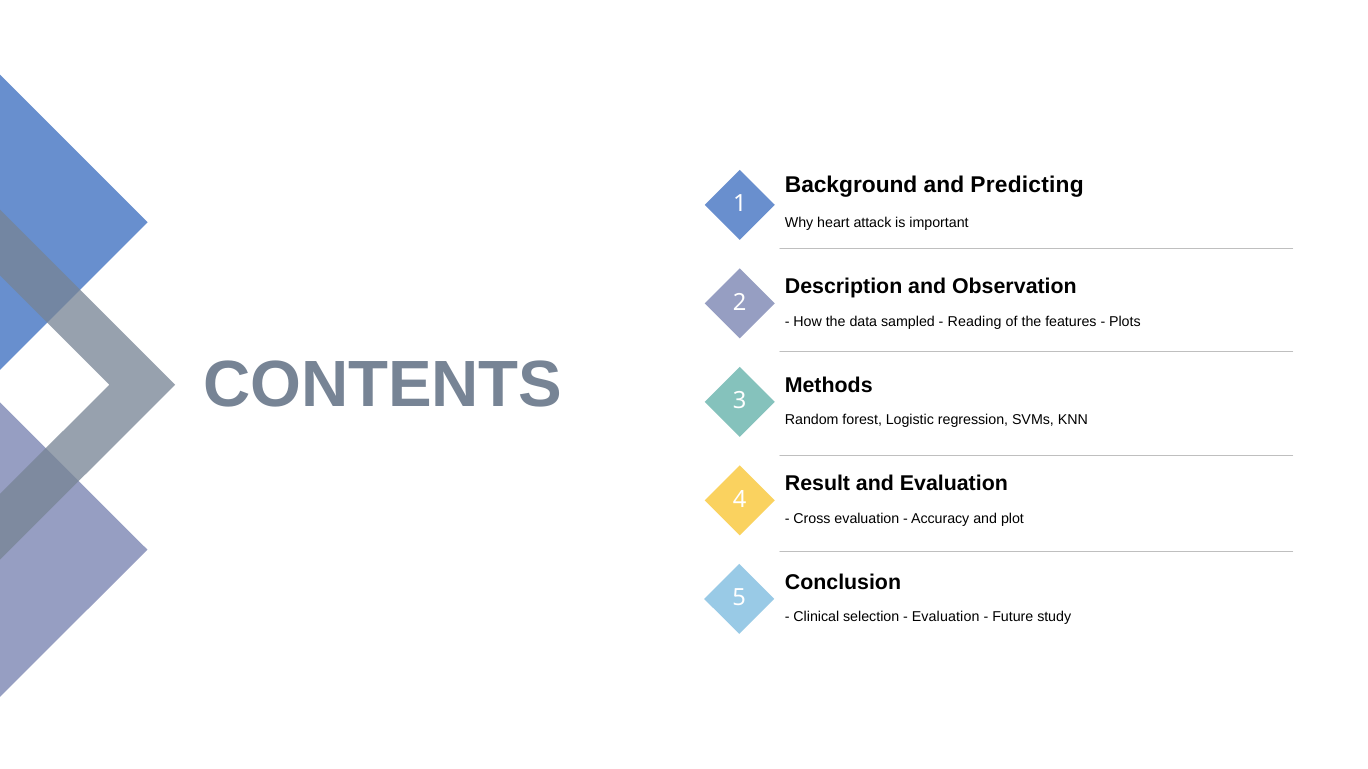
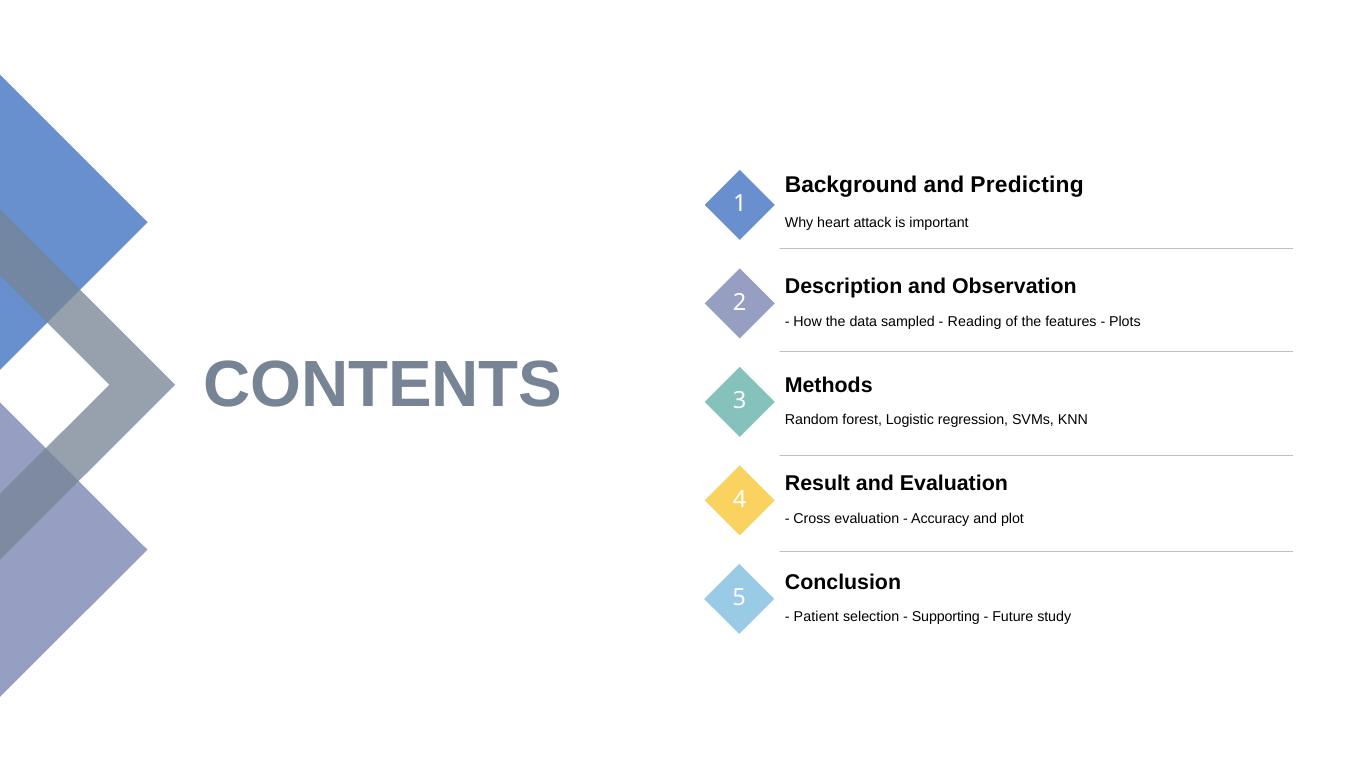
Clinical: Clinical -> Patient
Evaluation at (946, 618): Evaluation -> Supporting
